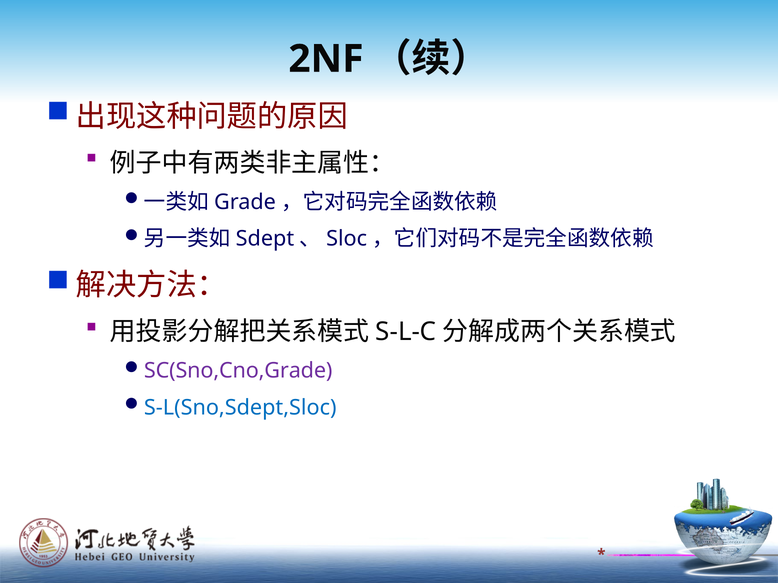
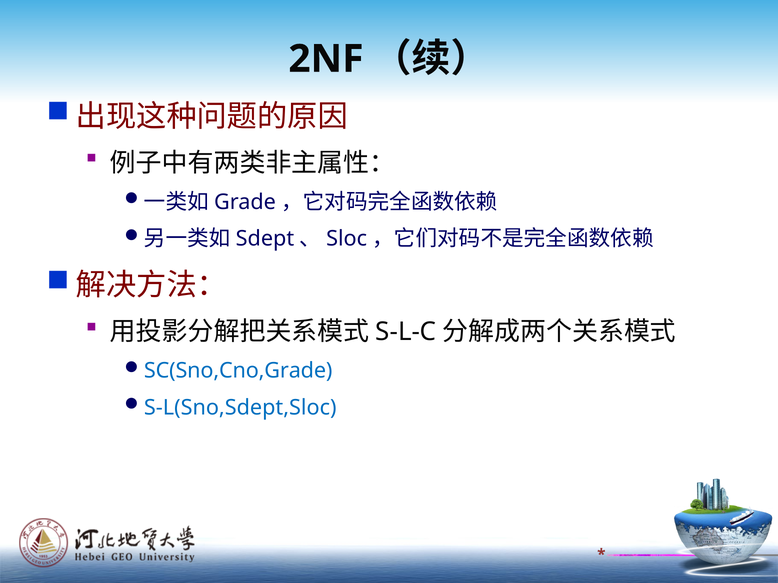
SC(Sno,Cno,Grade colour: purple -> blue
